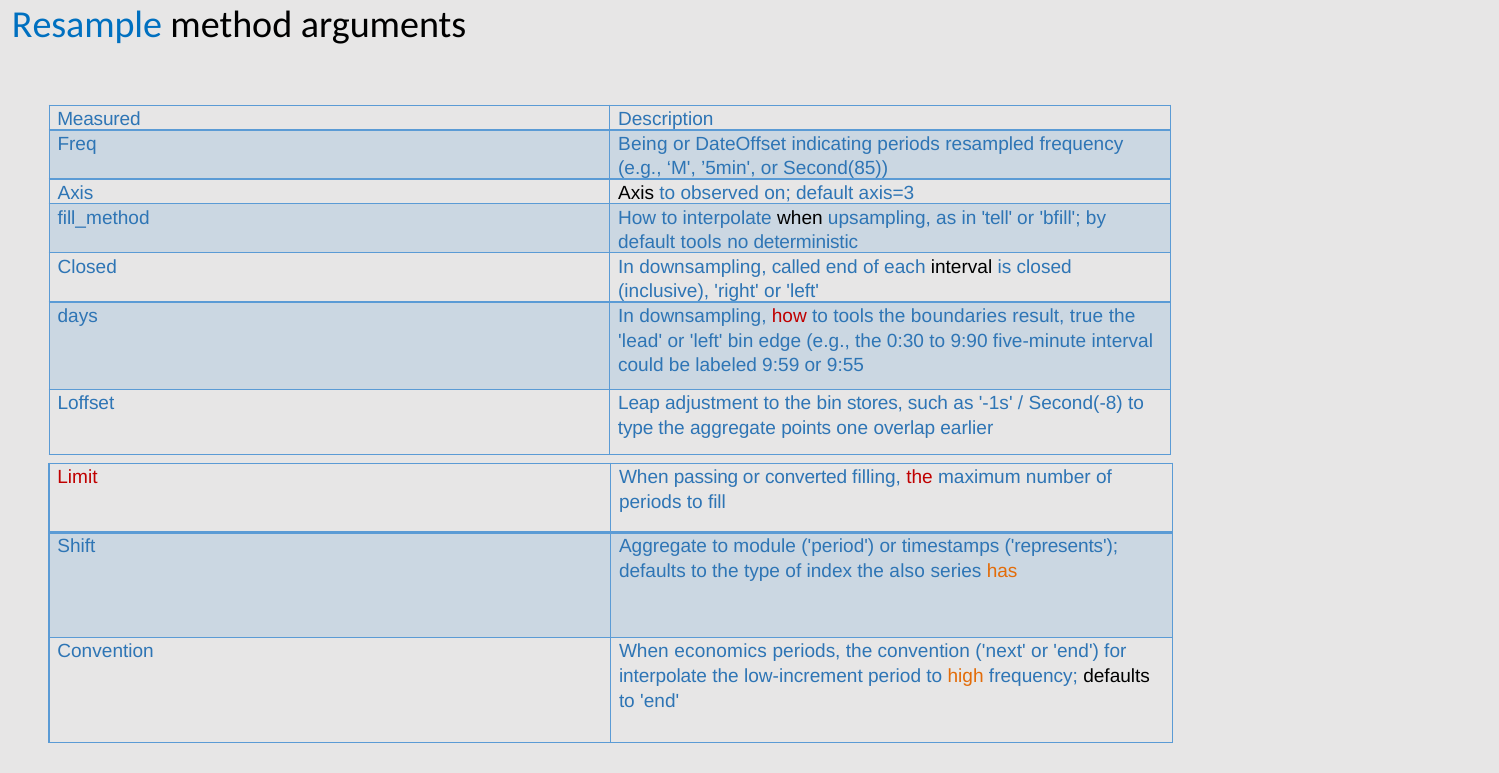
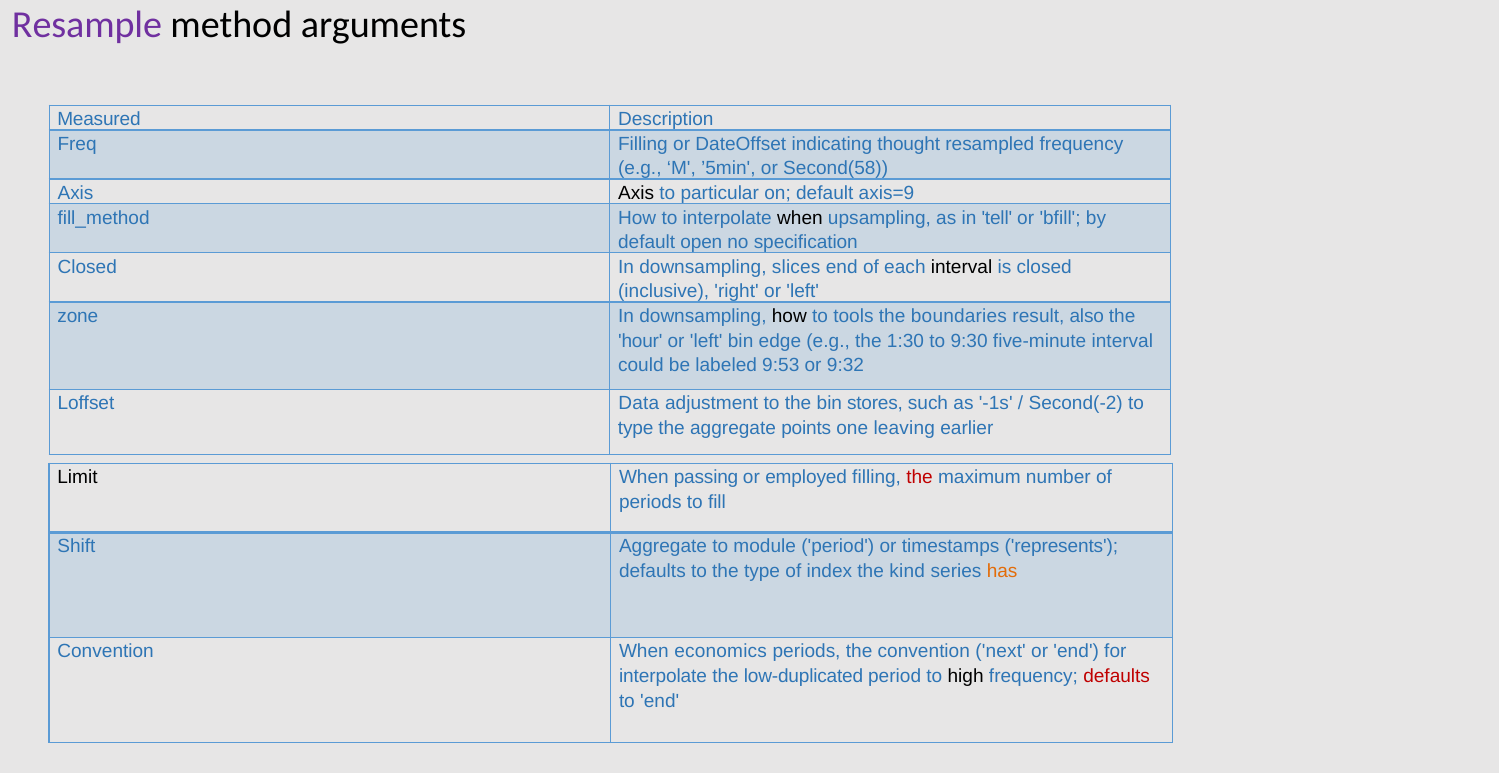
Resample colour: blue -> purple
Freq Being: Being -> Filling
indicating periods: periods -> thought
Second(85: Second(85 -> Second(58
observed: observed -> particular
axis=3: axis=3 -> axis=9
default tools: tools -> open
deterministic: deterministic -> specification
called: called -> slices
days: days -> zone
how at (789, 316) colour: red -> black
true: true -> also
lead: lead -> hour
0:30: 0:30 -> 1:30
9:90: 9:90 -> 9:30
9:59: 9:59 -> 9:53
9:55: 9:55 -> 9:32
Leap: Leap -> Data
Second(-8: Second(-8 -> Second(-2
overlap: overlap -> leaving
Limit colour: red -> black
converted: converted -> employed
also: also -> kind
low-increment: low-increment -> low-duplicated
high colour: orange -> black
defaults at (1117, 677) colour: black -> red
